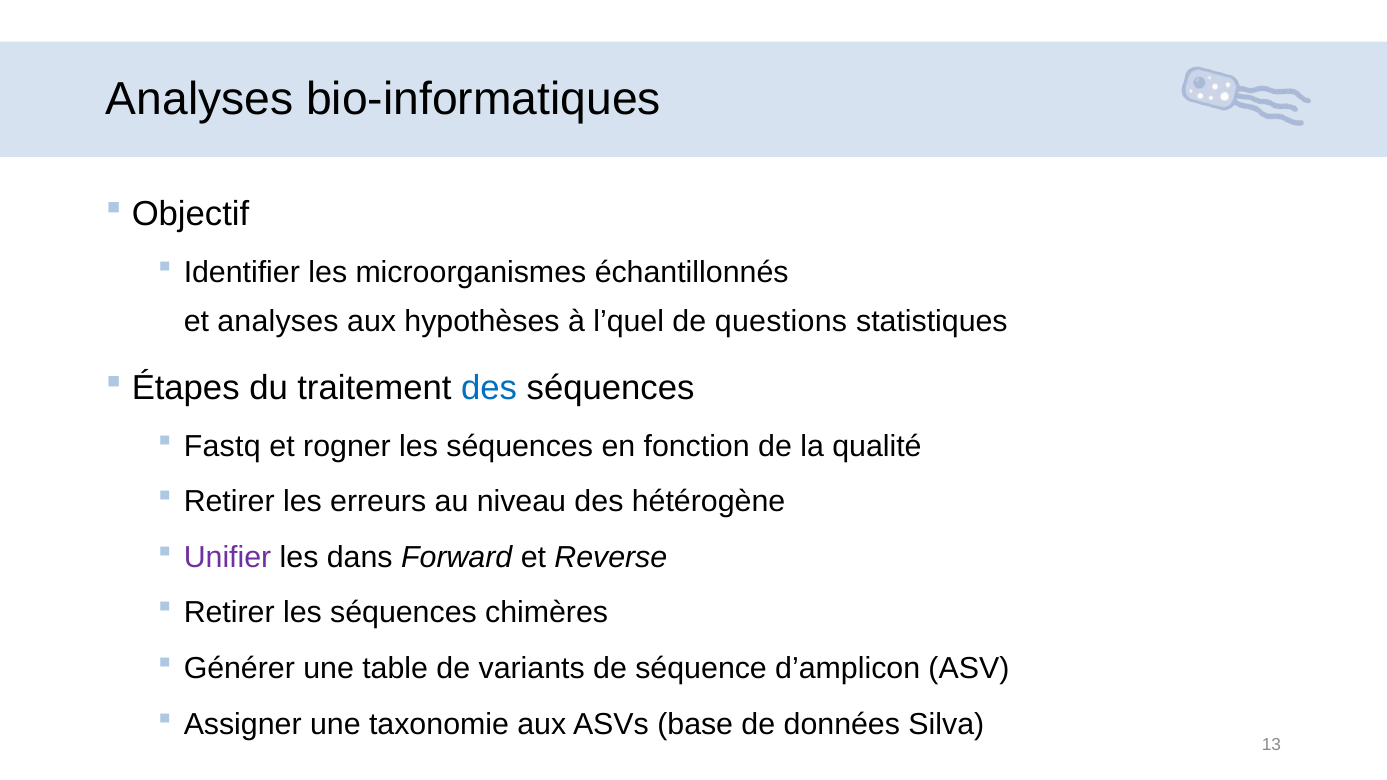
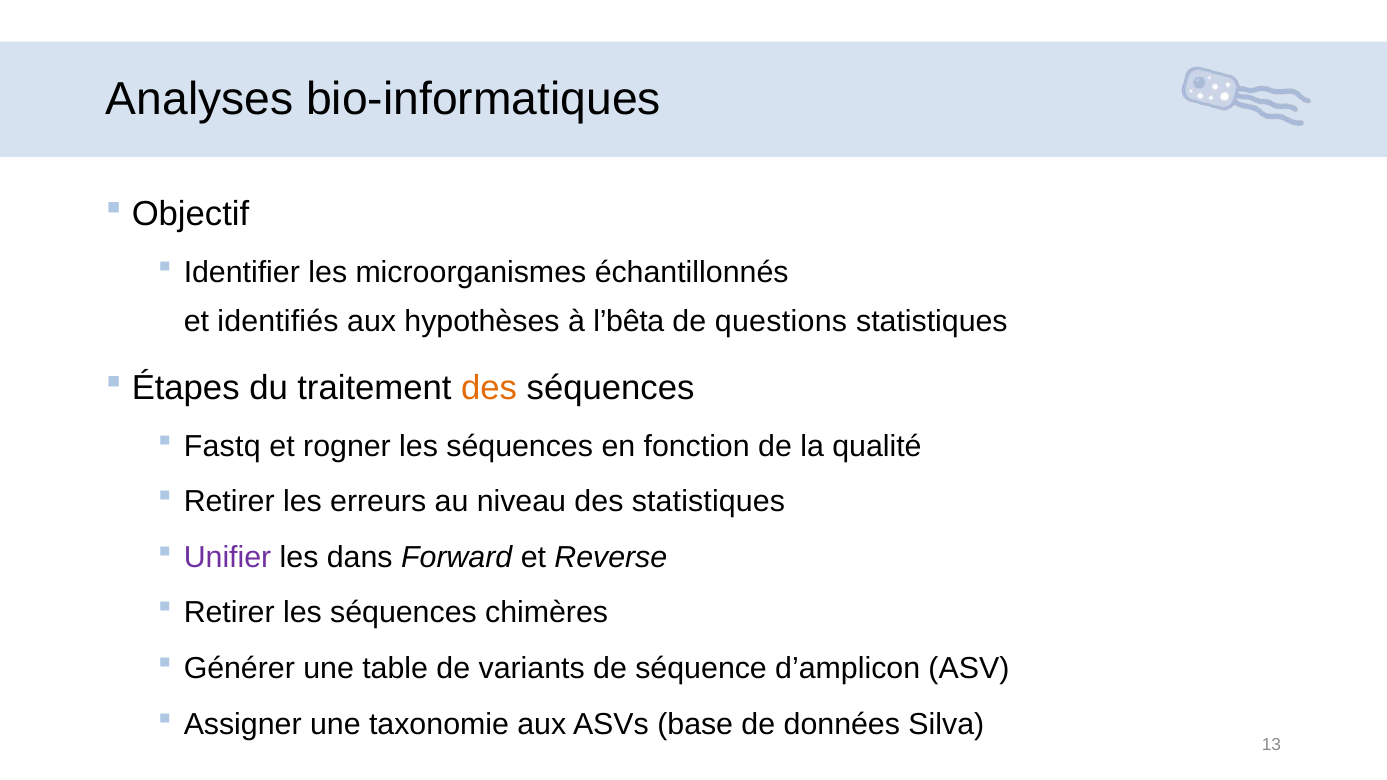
et analyses: analyses -> identifiés
l’quel: l’quel -> l’bêta
des at (489, 388) colour: blue -> orange
des hétérogène: hétérogène -> statistiques
